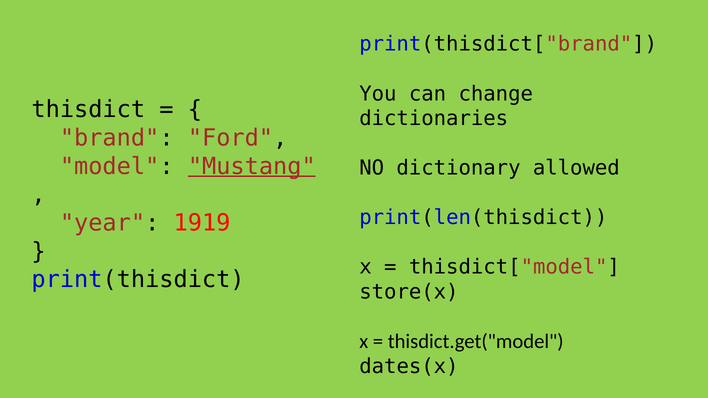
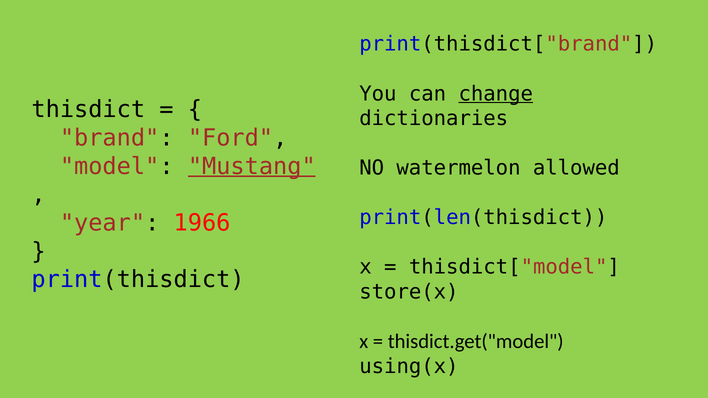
change underline: none -> present
dictionary: dictionary -> watermelon
1919: 1919 -> 1966
dates(x: dates(x -> using(x
